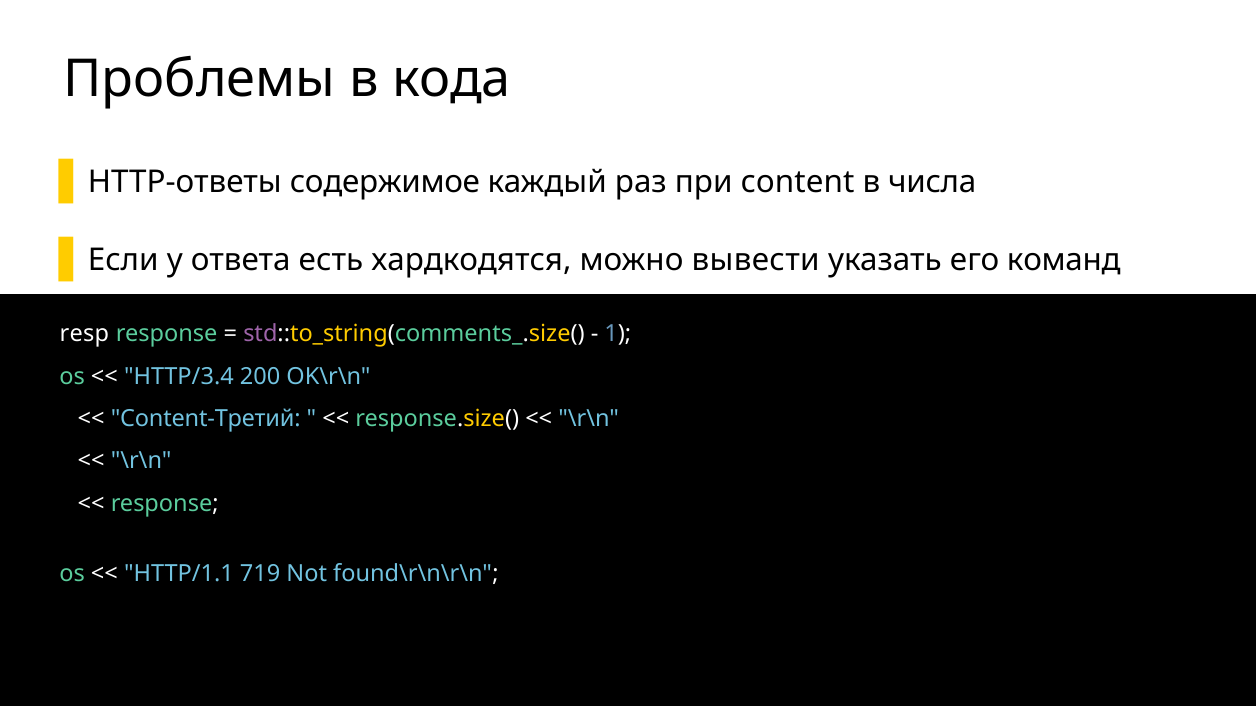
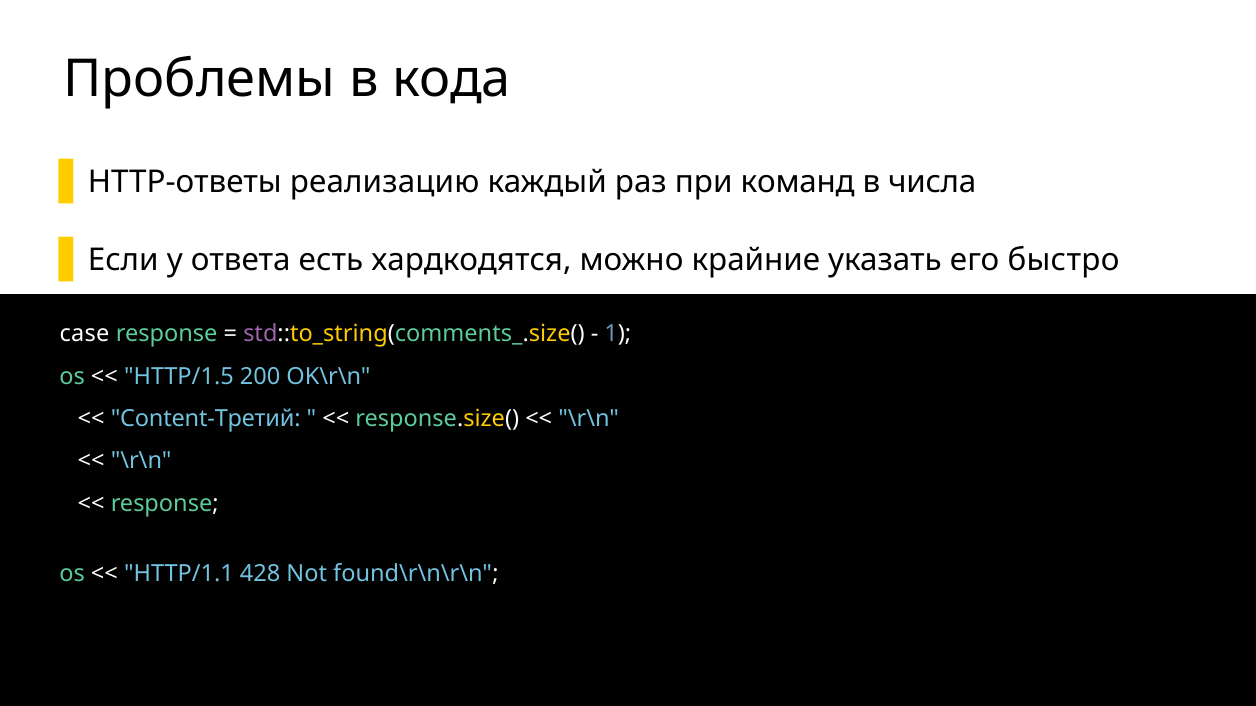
содержимое: содержимое -> реализацию
content: content -> команд
вывести: вывести -> крайние
команд: команд -> быстро
resp: resp -> case
HTTP/3.4: HTTP/3.4 -> HTTP/1.5
719: 719 -> 428
